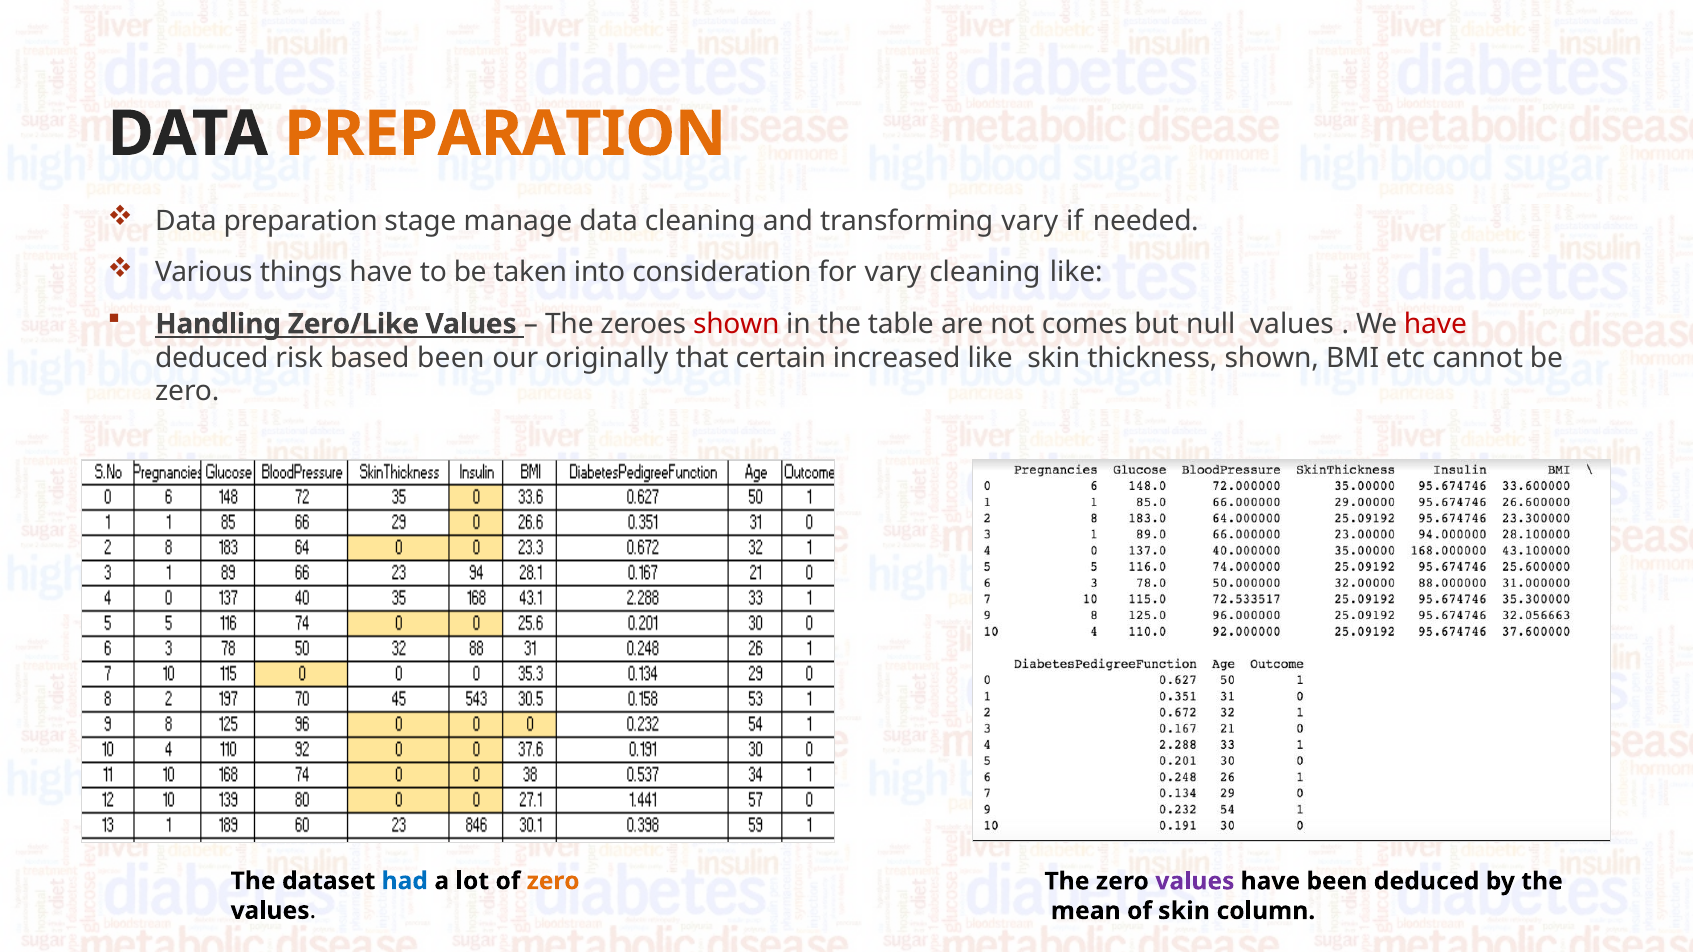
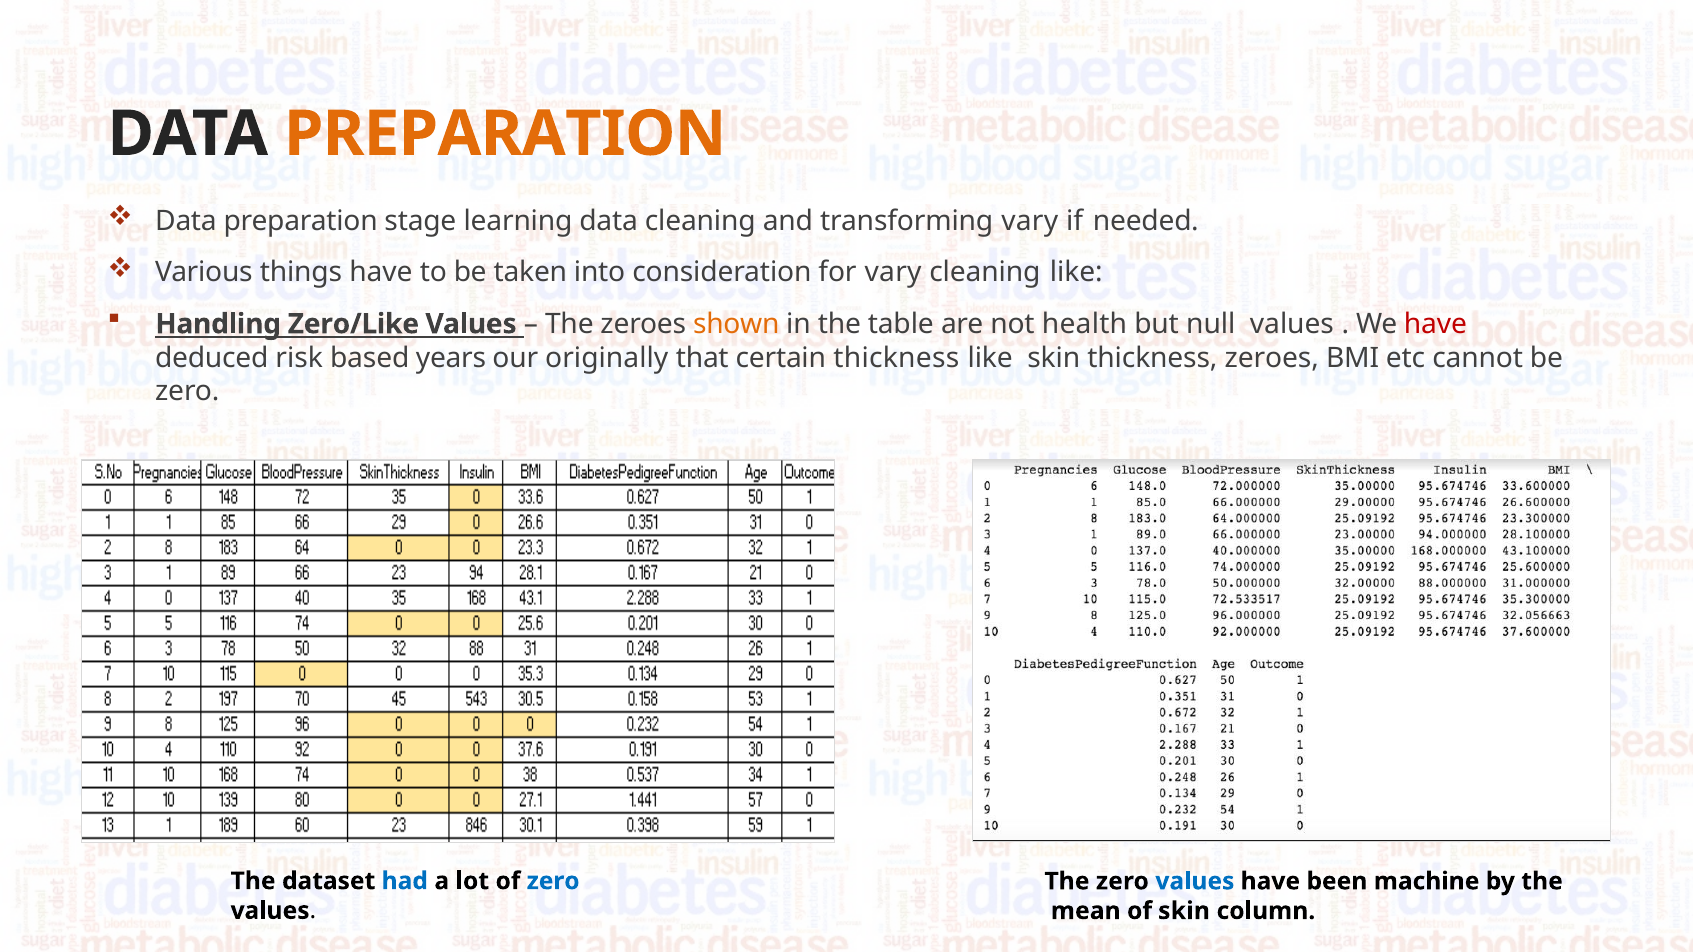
manage: manage -> learning
shown at (736, 324) colour: red -> orange
comes: comes -> health
based been: been -> years
certain increased: increased -> thickness
thickness shown: shown -> zeroes
zero at (553, 881) colour: orange -> blue
values at (1195, 882) colour: purple -> blue
been deduced: deduced -> machine
